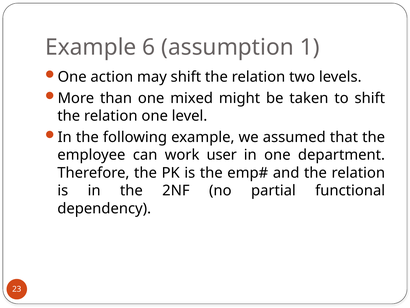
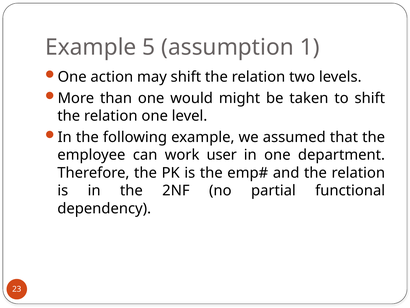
6: 6 -> 5
mixed: mixed -> would
